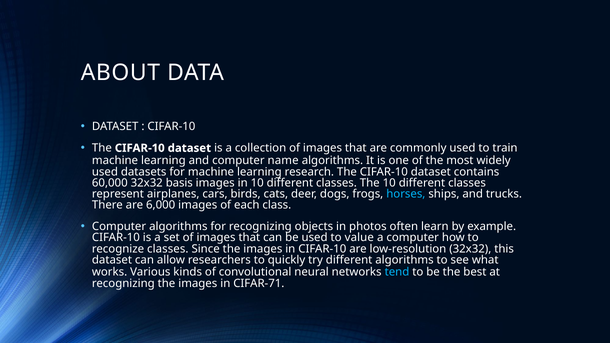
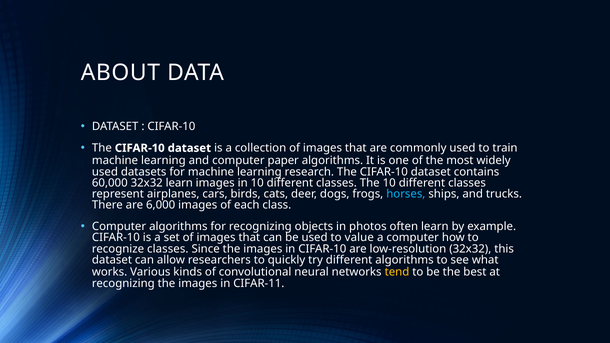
name: name -> paper
32x32 basis: basis -> learn
tend colour: light blue -> yellow
CIFAR-71: CIFAR-71 -> CIFAR-11
